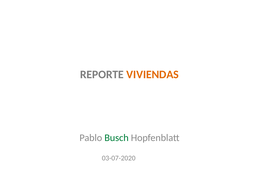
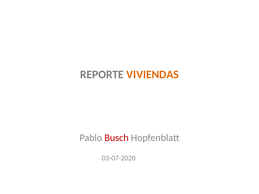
Busch colour: green -> red
